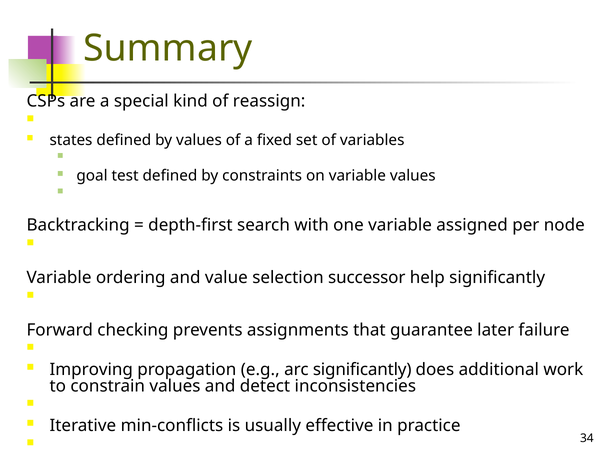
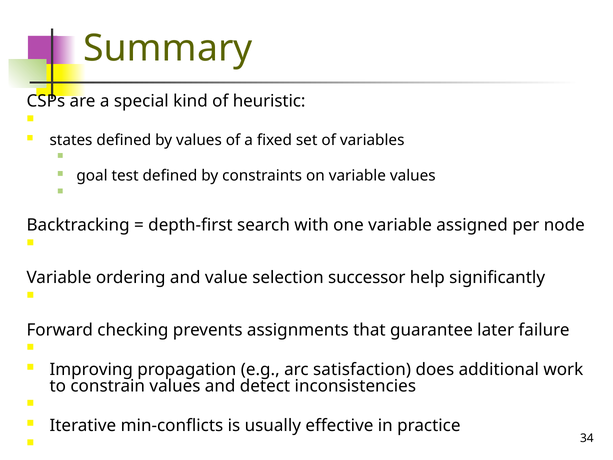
reassign: reassign -> heuristic
arc significantly: significantly -> satisfaction
